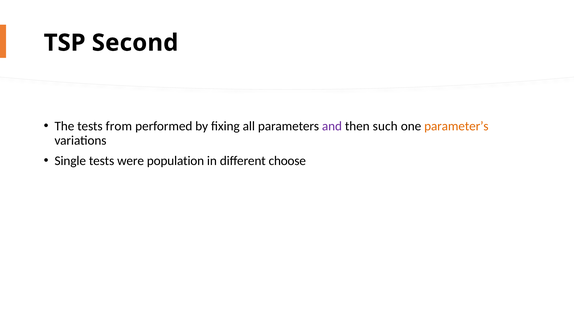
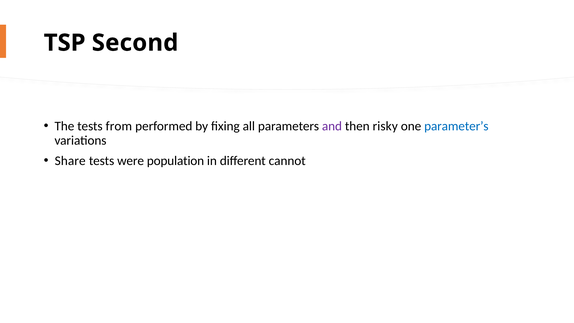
such: such -> risky
parameter’s colour: orange -> blue
Single: Single -> Share
choose: choose -> cannot
